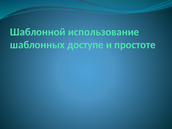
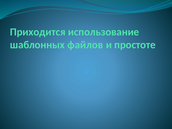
Шаблонной: Шаблонной -> Приходится
доступе: доступе -> файлов
